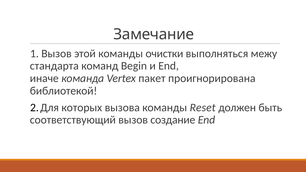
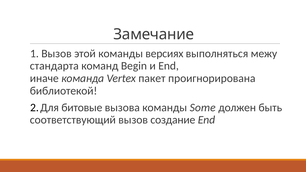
очистки: очистки -> версиях
которых: которых -> битовые
Reset: Reset -> Some
